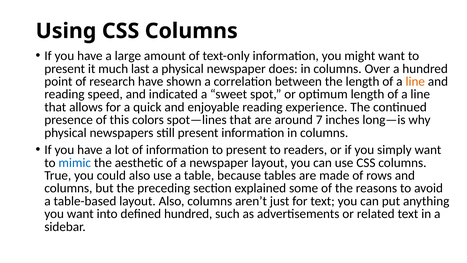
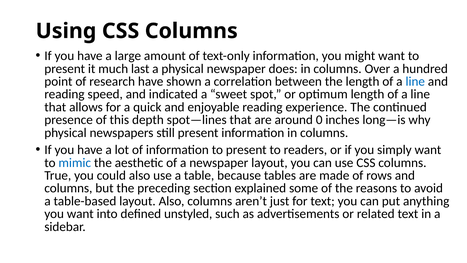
line at (415, 81) colour: orange -> blue
colors: colors -> depth
7: 7 -> 0
defined hundred: hundred -> unstyled
